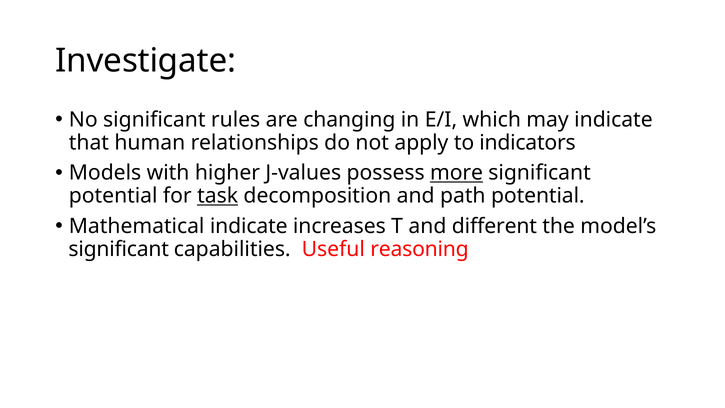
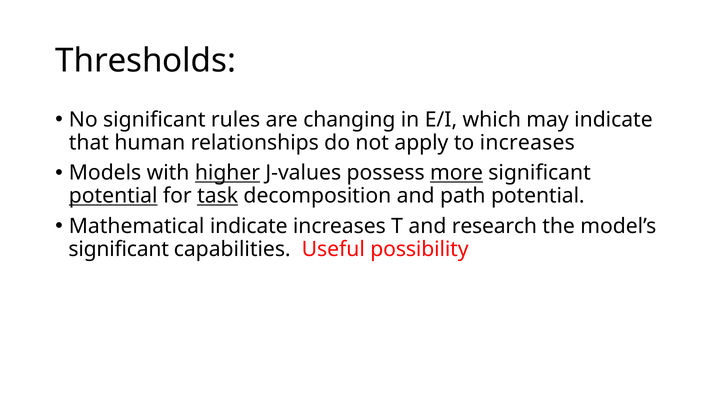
Investigate: Investigate -> Thresholds
to indicators: indicators -> increases
higher underline: none -> present
potential at (113, 196) underline: none -> present
different: different -> research
reasoning: reasoning -> possibility
